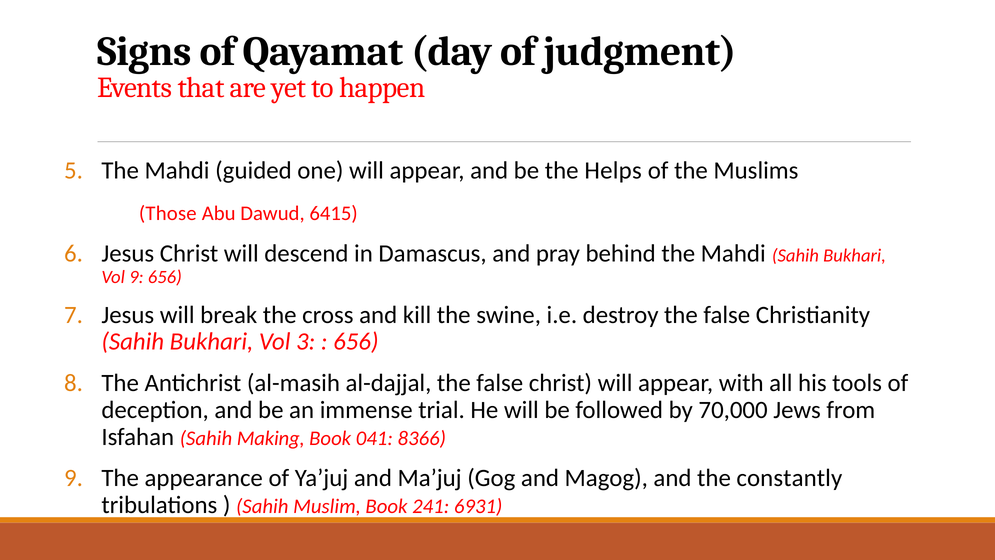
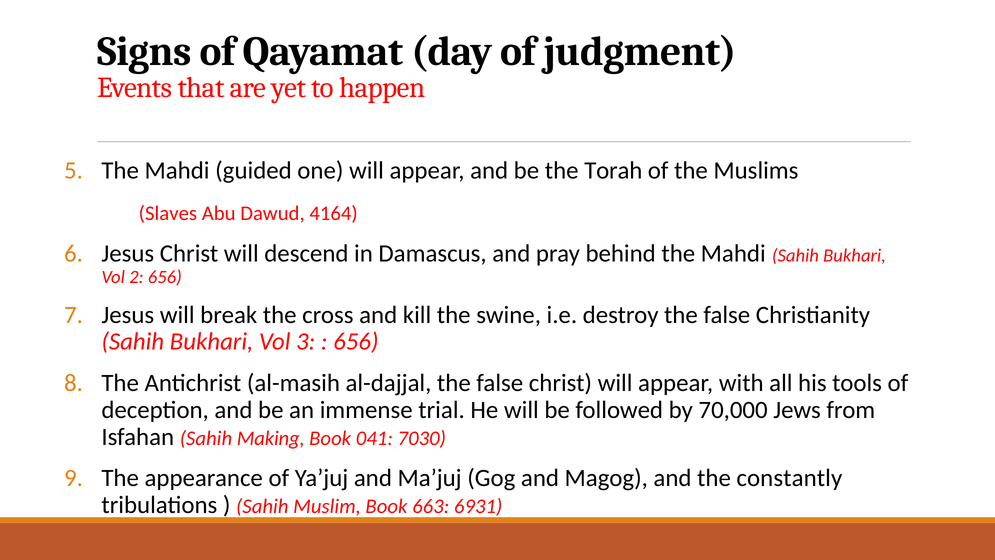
Helps: Helps -> Torah
Those: Those -> Slaves
6415: 6415 -> 4164
Vol 9: 9 -> 2
8366: 8366 -> 7030
241: 241 -> 663
